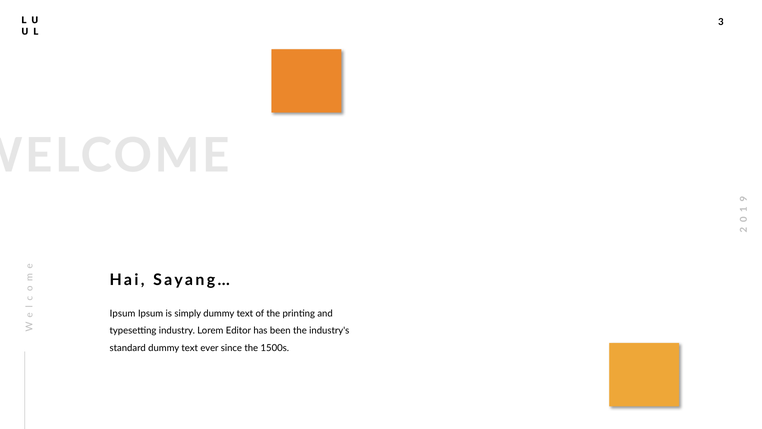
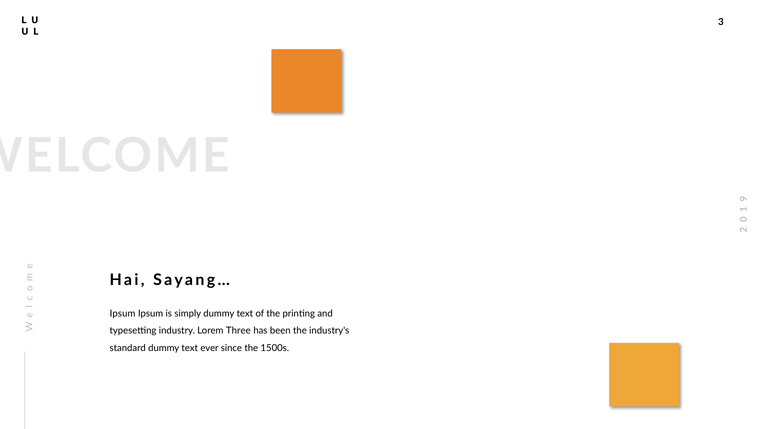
Editor: Editor -> Three
